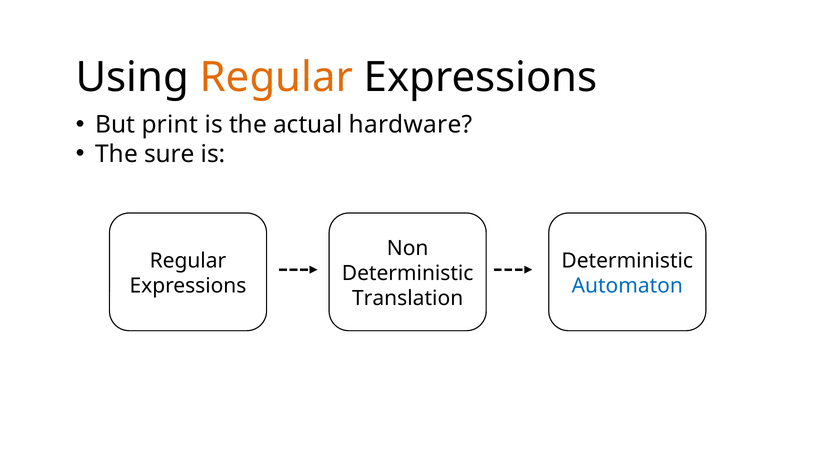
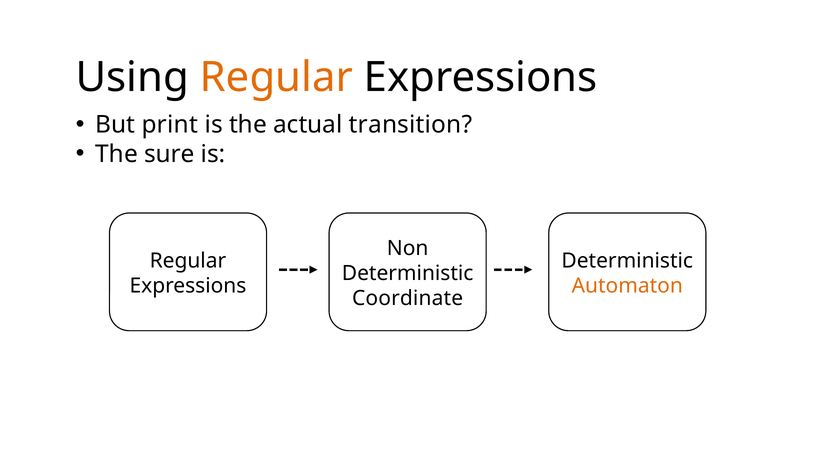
hardware: hardware -> transition
Automaton colour: blue -> orange
Translation: Translation -> Coordinate
